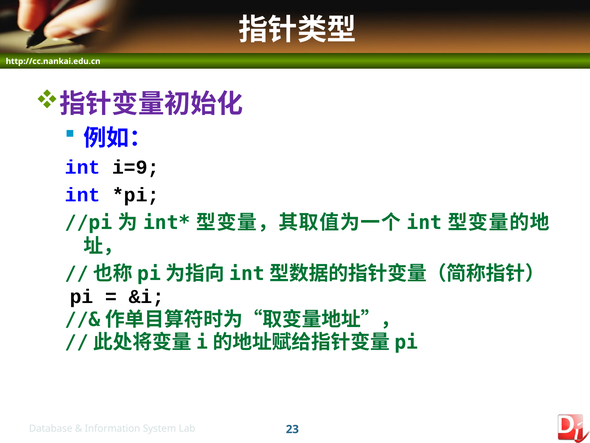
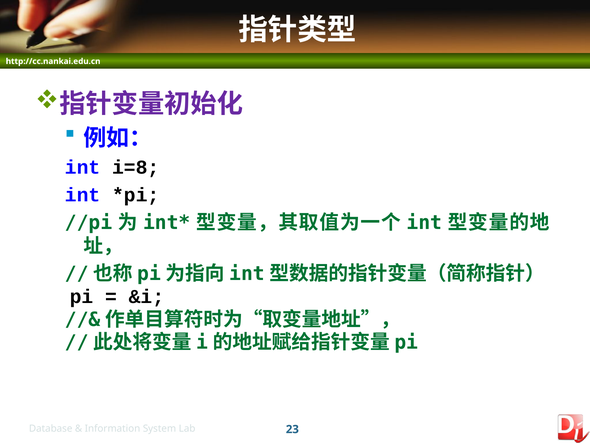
i=9: i=9 -> i=8
